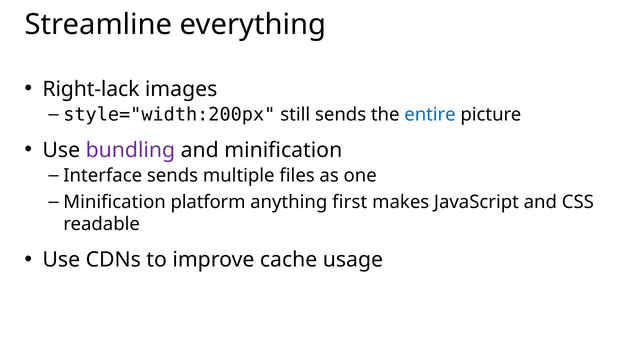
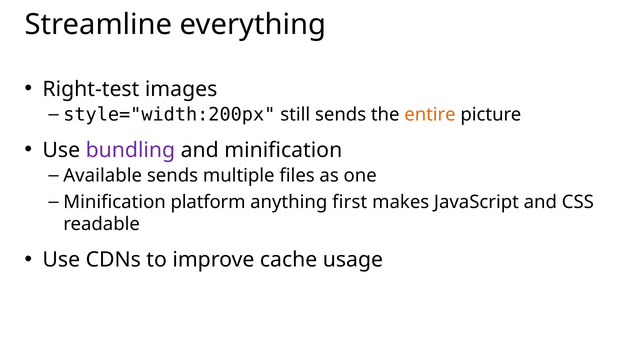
Right-lack: Right-lack -> Right-test
entire colour: blue -> orange
Interface: Interface -> Available
